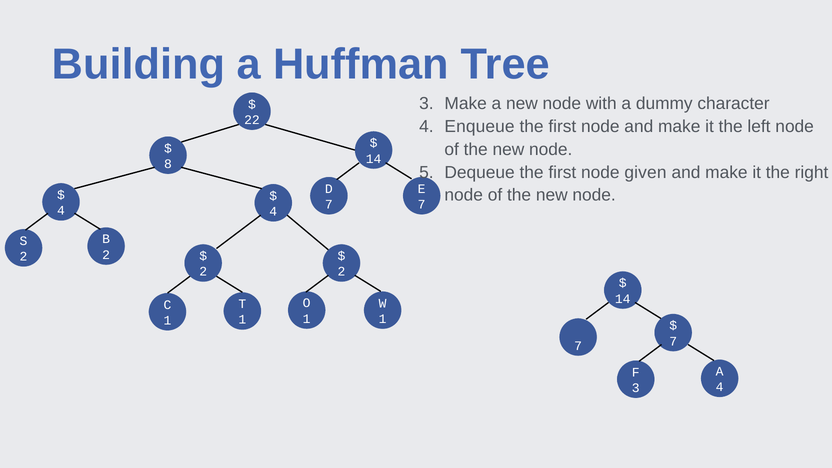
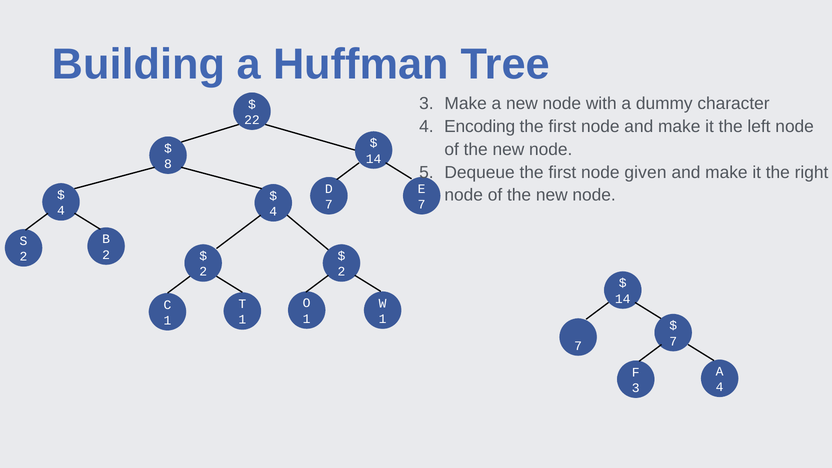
Enqueue: Enqueue -> Encoding
